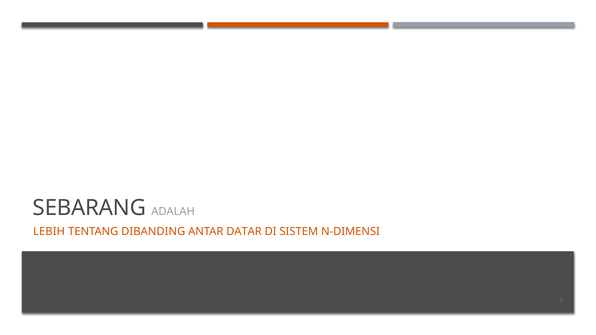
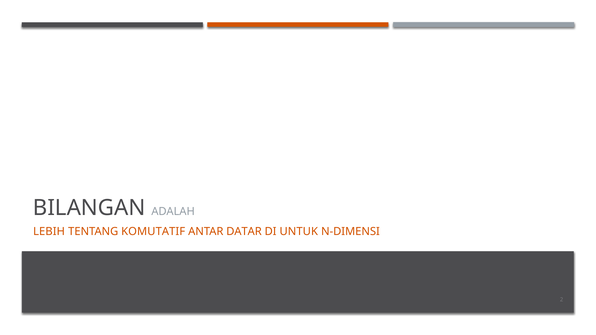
SEBARANG: SEBARANG -> BILANGAN
DIBANDING: DIBANDING -> KOMUTATIF
SISTEM: SISTEM -> UNTUK
